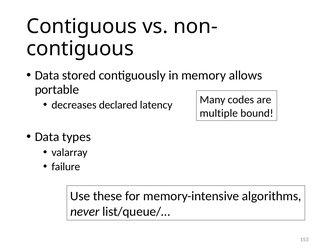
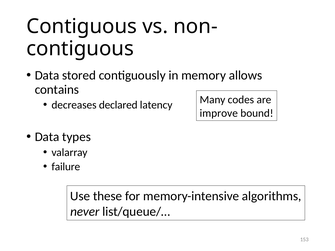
portable: portable -> contains
multiple: multiple -> improve
